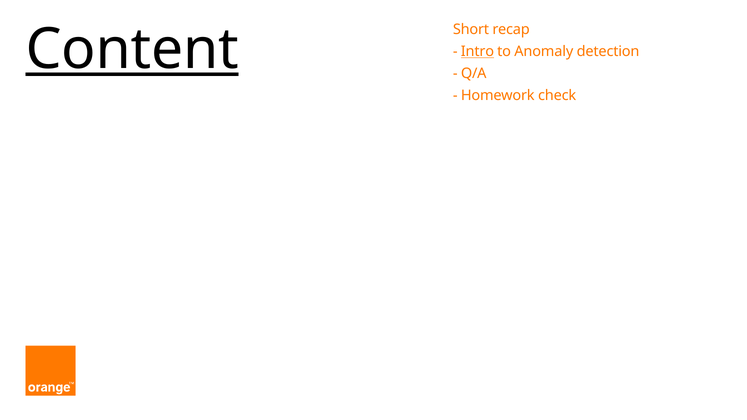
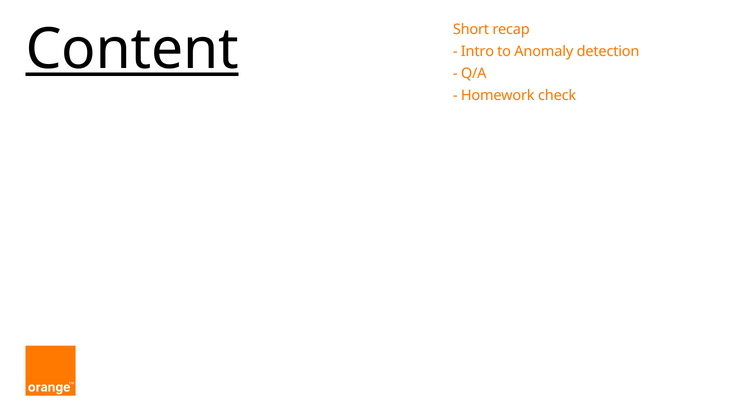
Intro underline: present -> none
